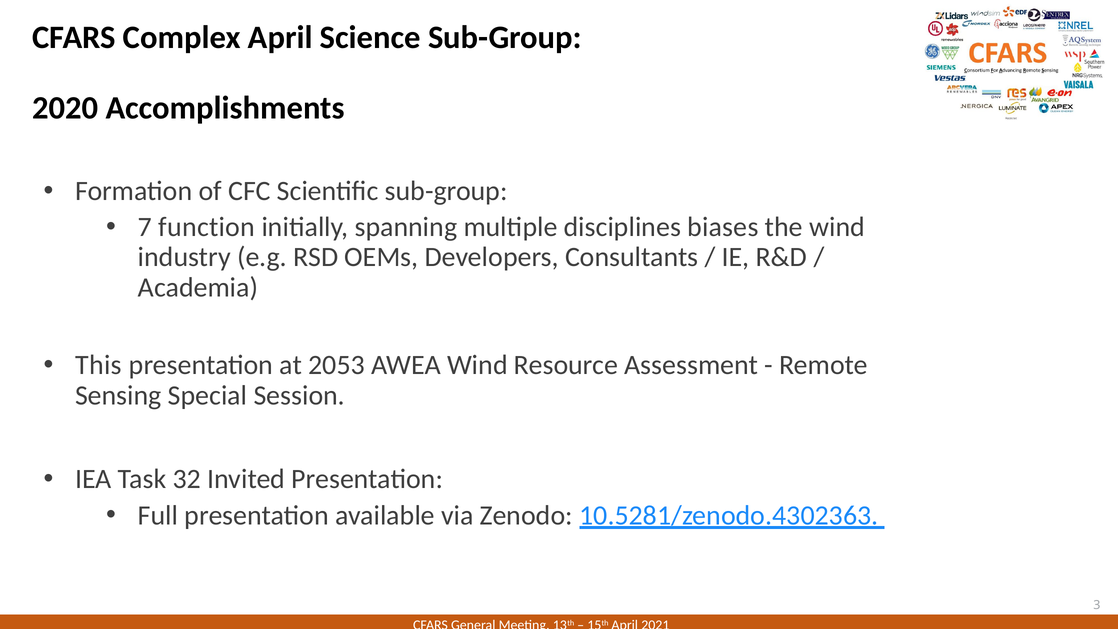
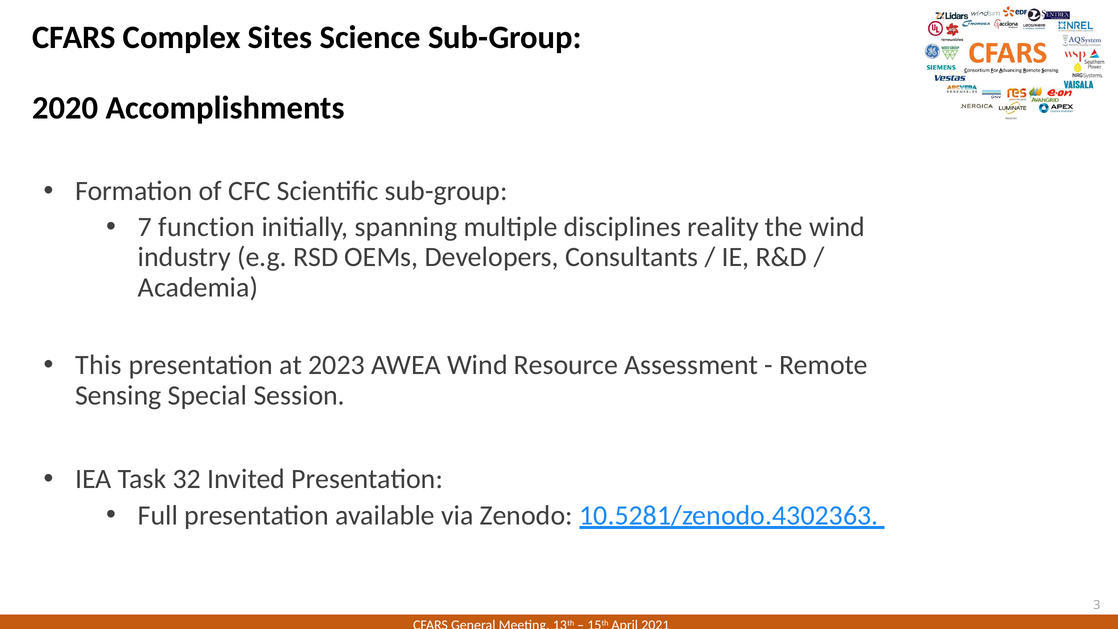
Complex April: April -> Sites
biases: biases -> reality
2053: 2053 -> 2023
